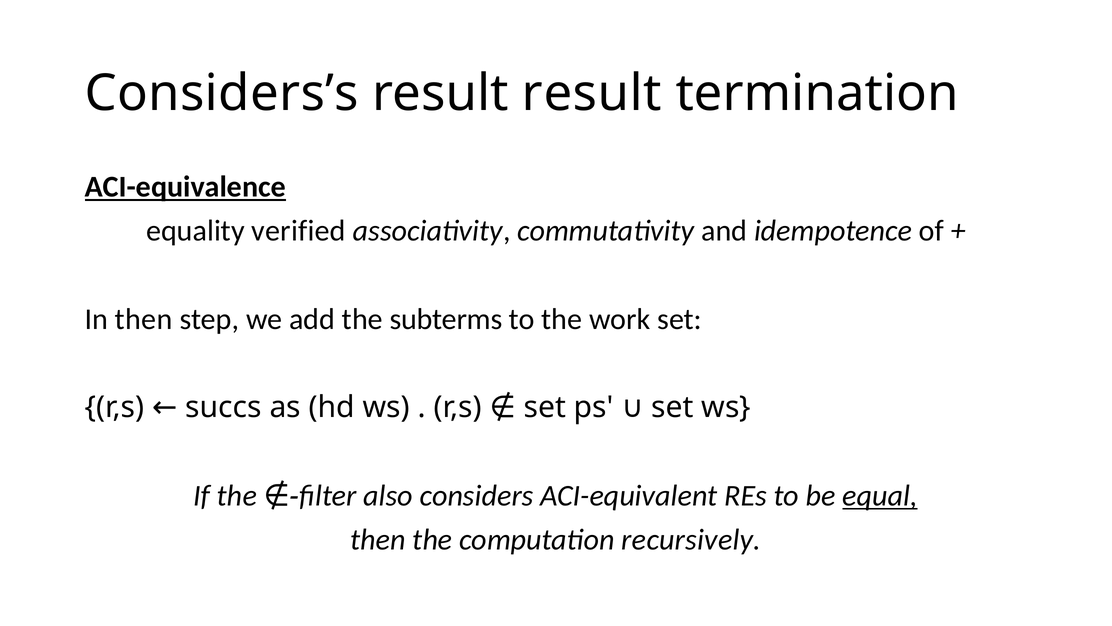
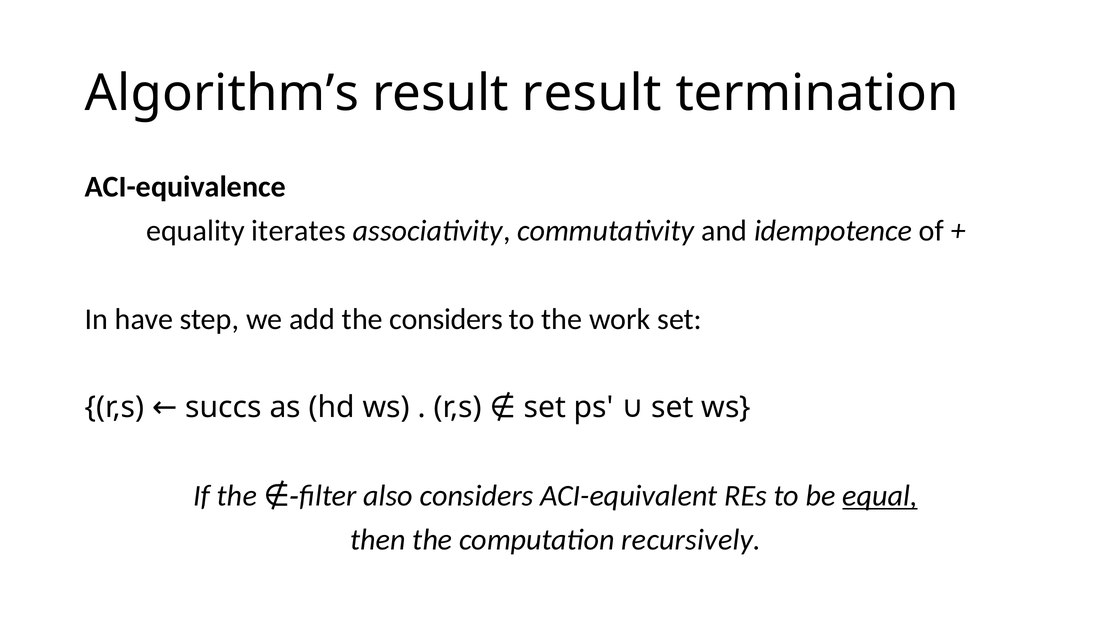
Considers’s: Considers’s -> Algorithm’s
ACI-equivalence underline: present -> none
verified: verified -> iterates
In then: then -> have
the subterms: subterms -> considers
